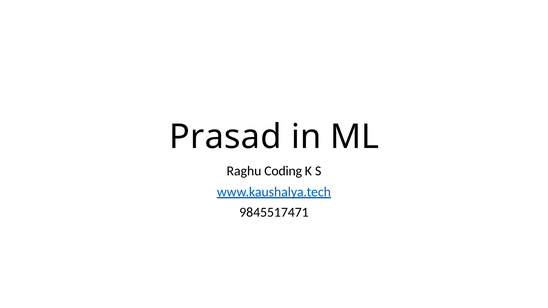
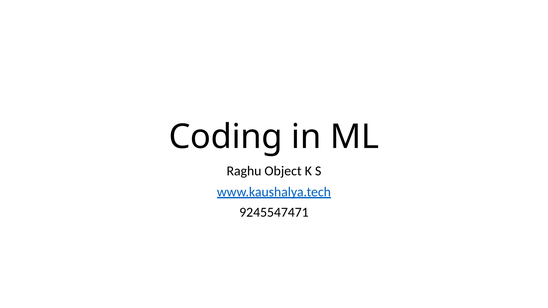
Prasad: Prasad -> Coding
Coding: Coding -> Object
9845517471: 9845517471 -> 9245547471
